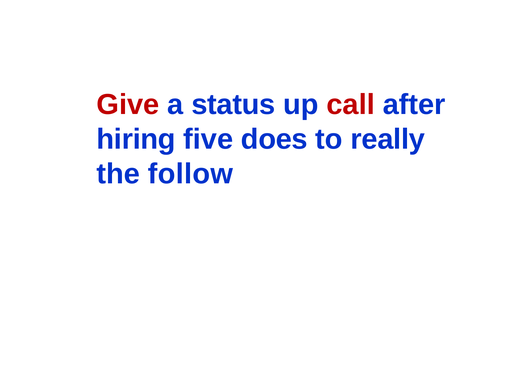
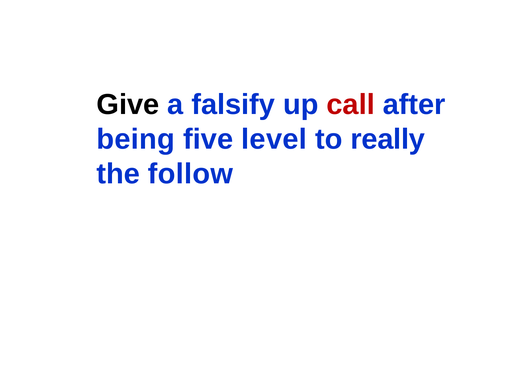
Give colour: red -> black
status: status -> falsify
hiring: hiring -> being
does: does -> level
